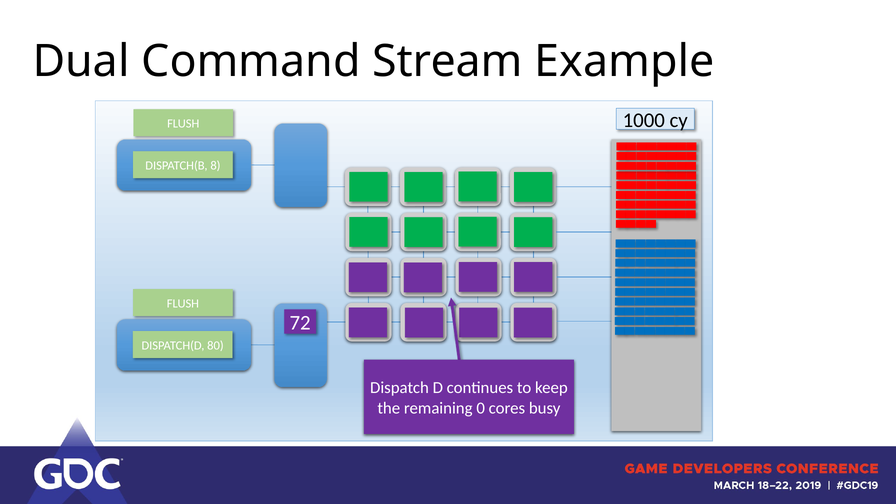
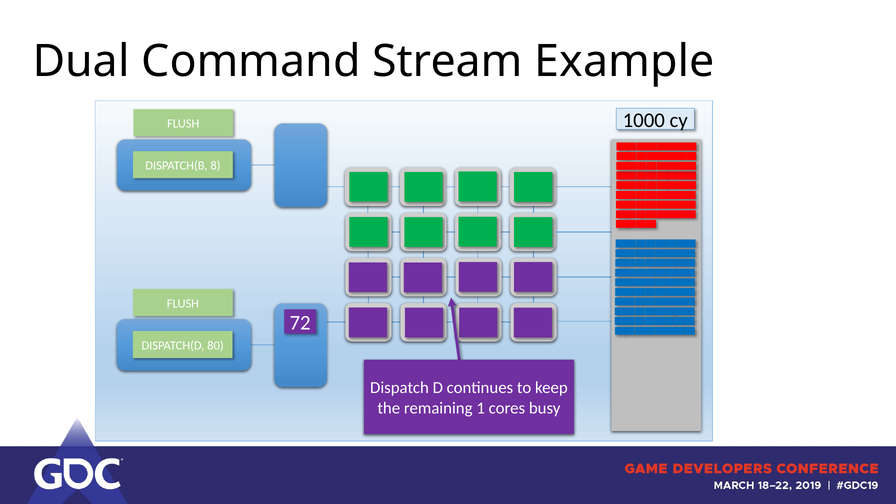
0: 0 -> 1
